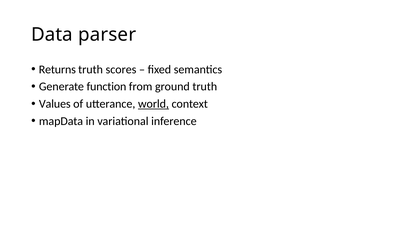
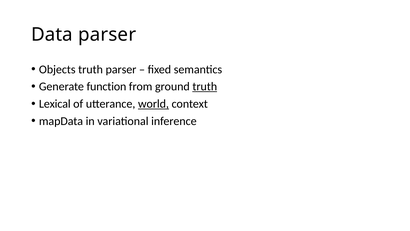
Returns: Returns -> Objects
truth scores: scores -> parser
truth at (205, 87) underline: none -> present
Values: Values -> Lexical
